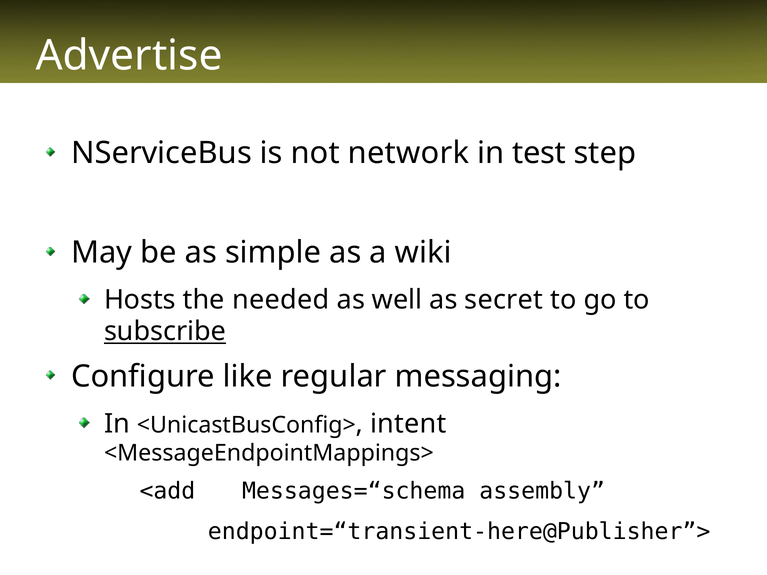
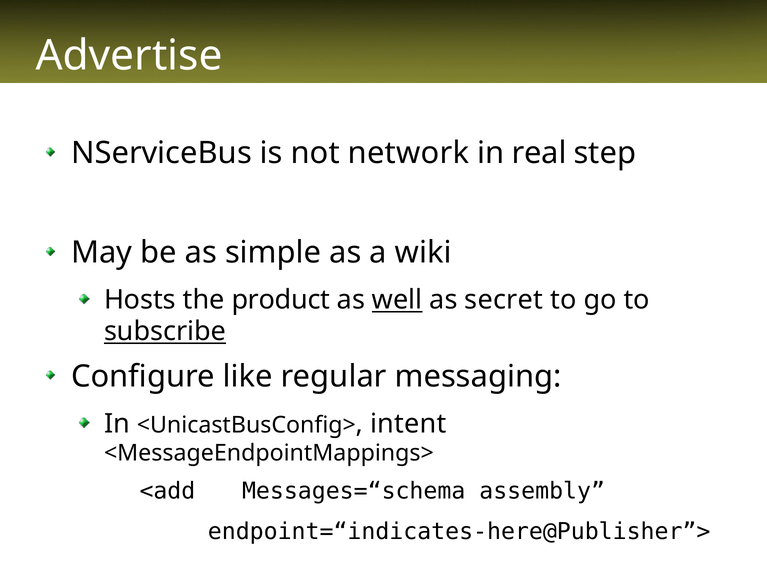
test: test -> real
needed: needed -> product
well underline: none -> present
endpoint=“transient-here@Publisher”>: endpoint=“transient-here@Publisher”> -> endpoint=“indicates-here@Publisher”>
